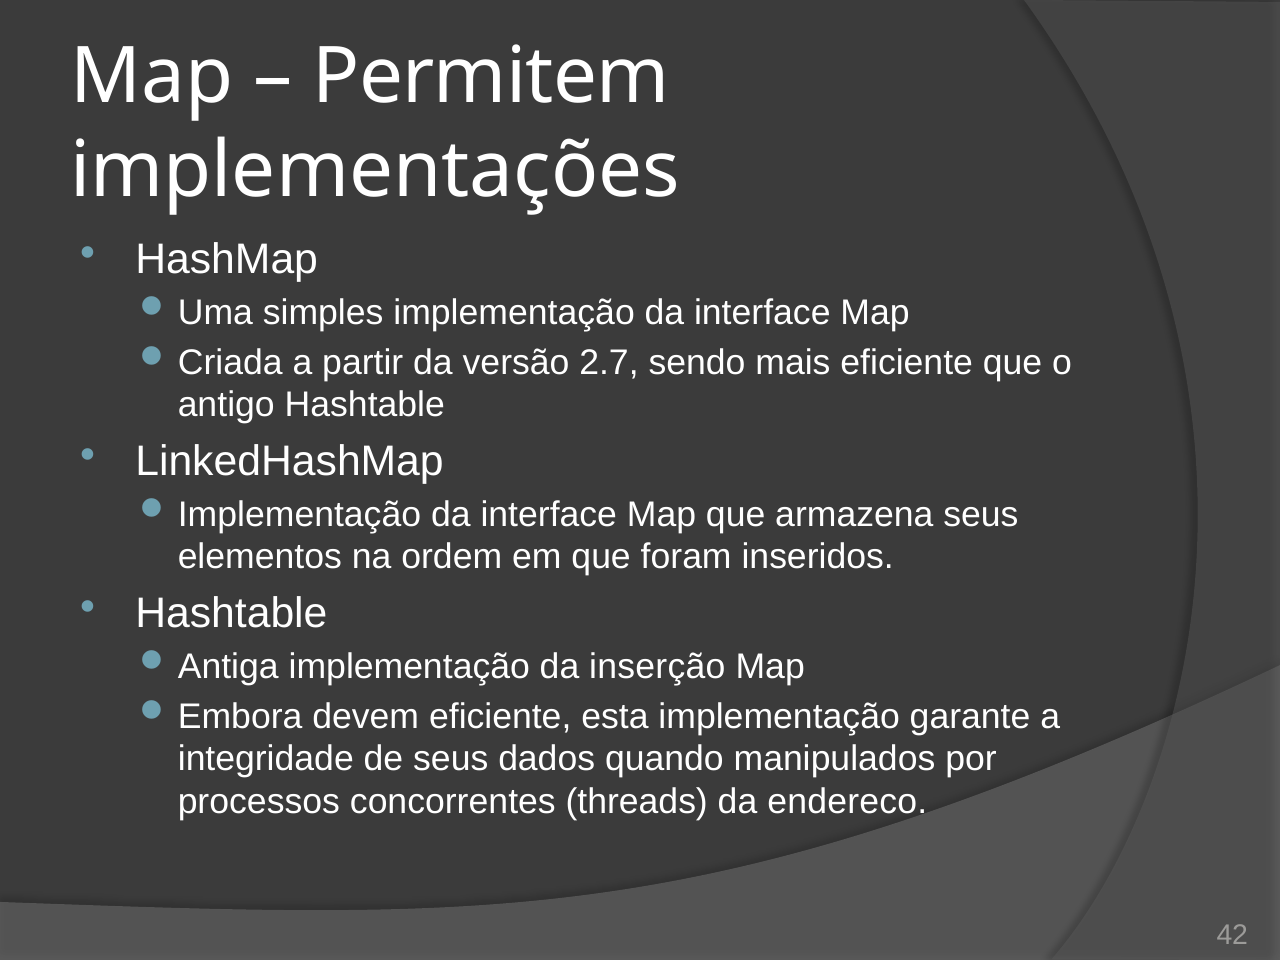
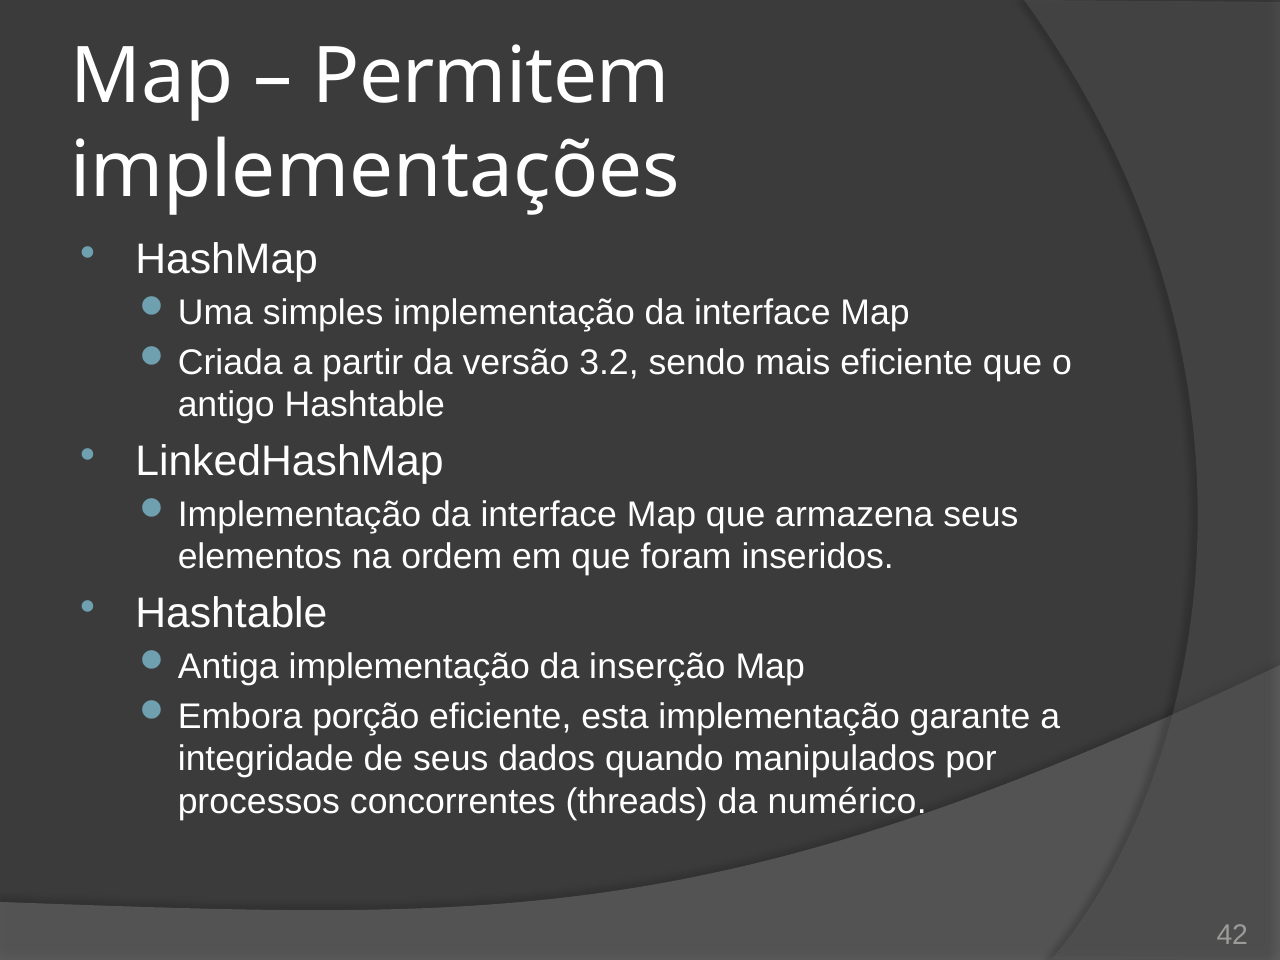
2.7: 2.7 -> 3.2
devem: devem -> porção
endereco: endereco -> numérico
